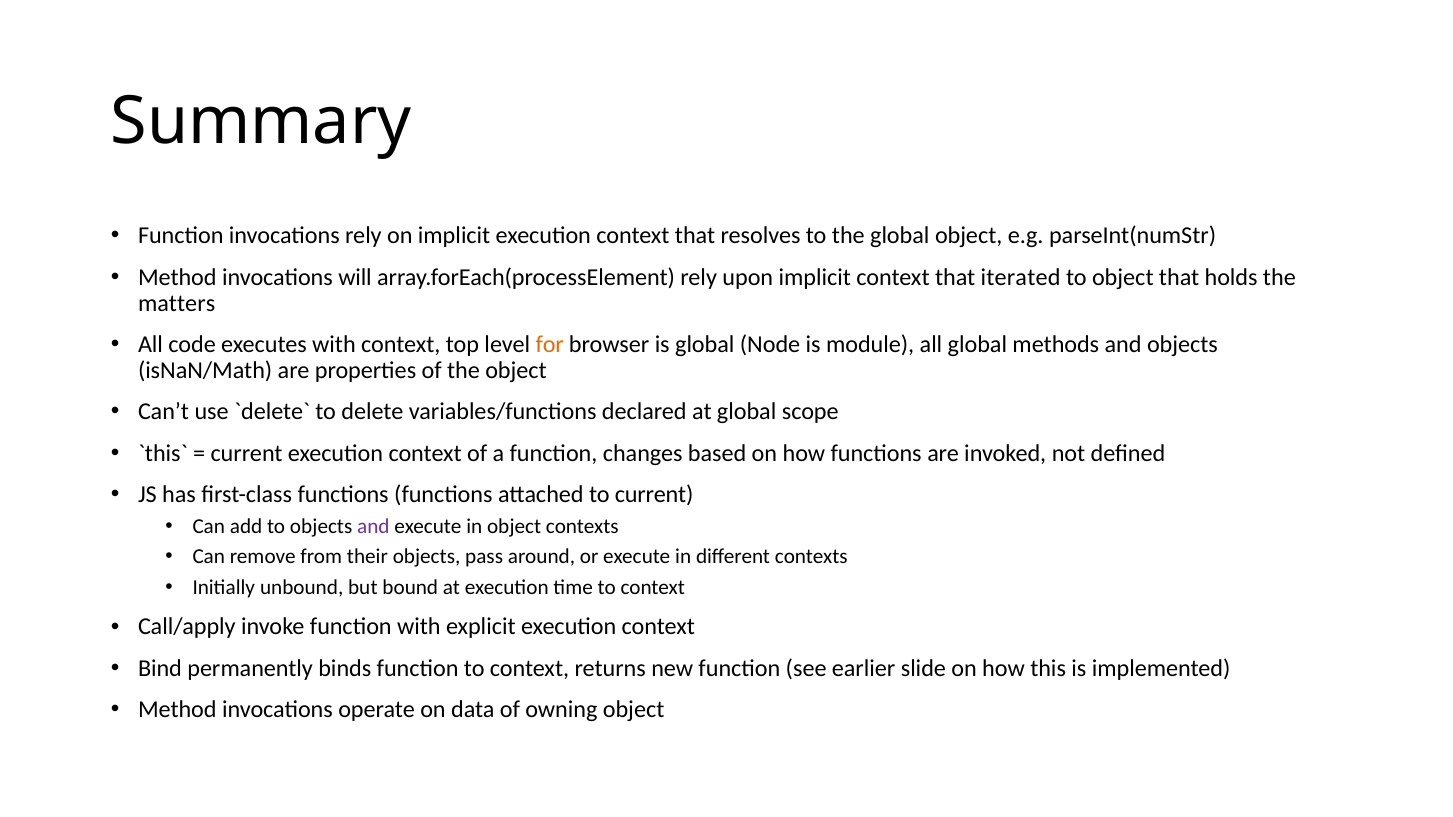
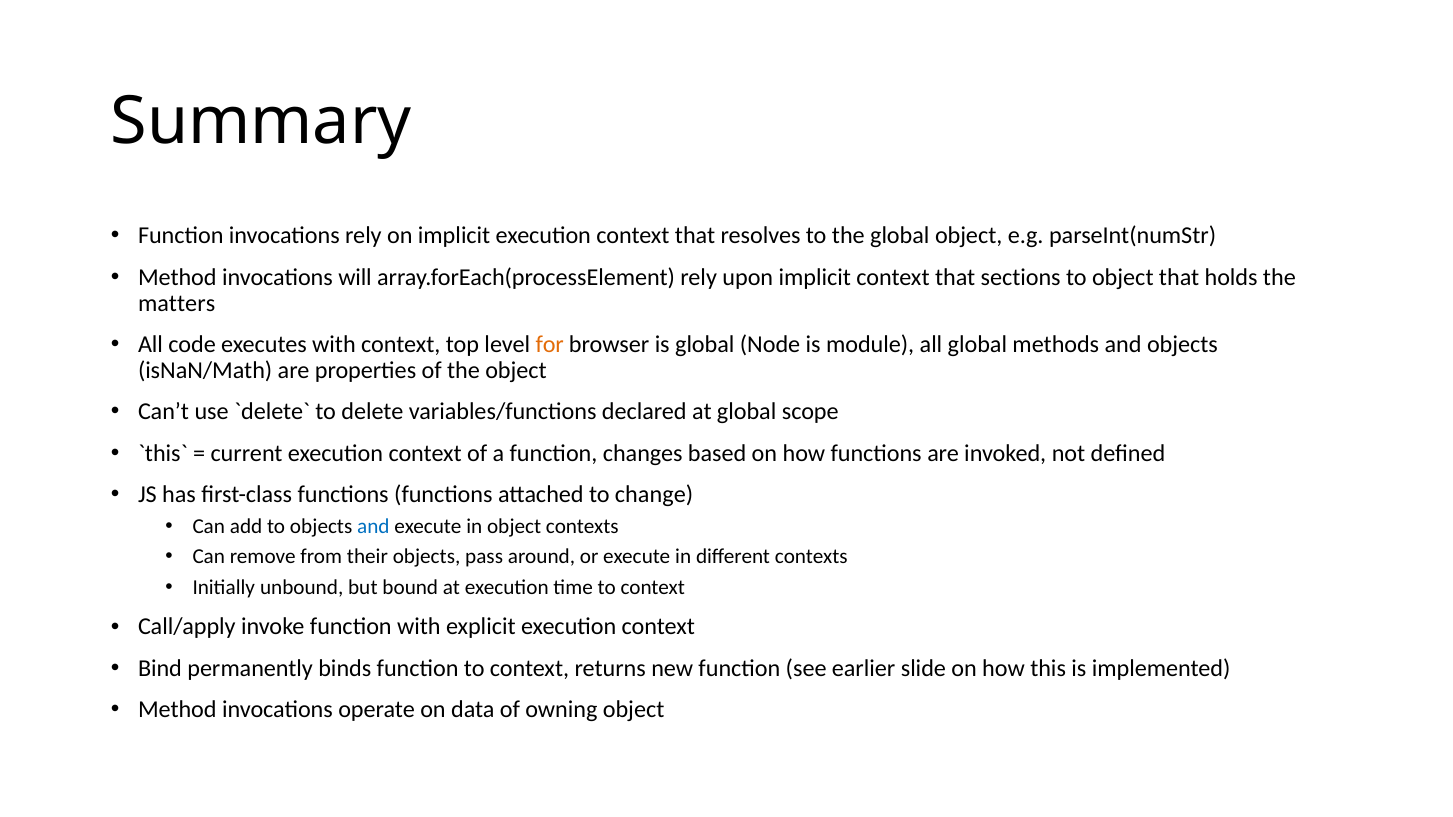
iterated: iterated -> sections
to current: current -> change
and at (373, 527) colour: purple -> blue
